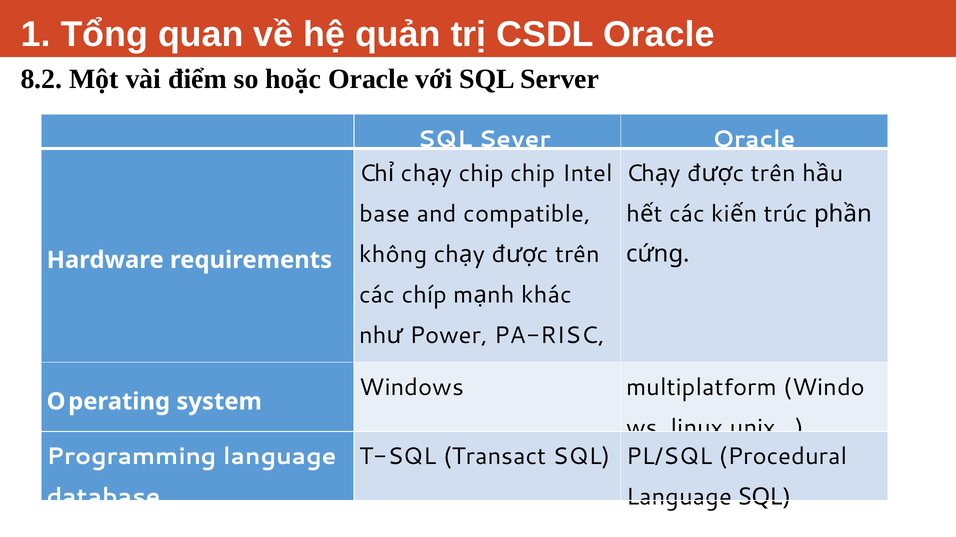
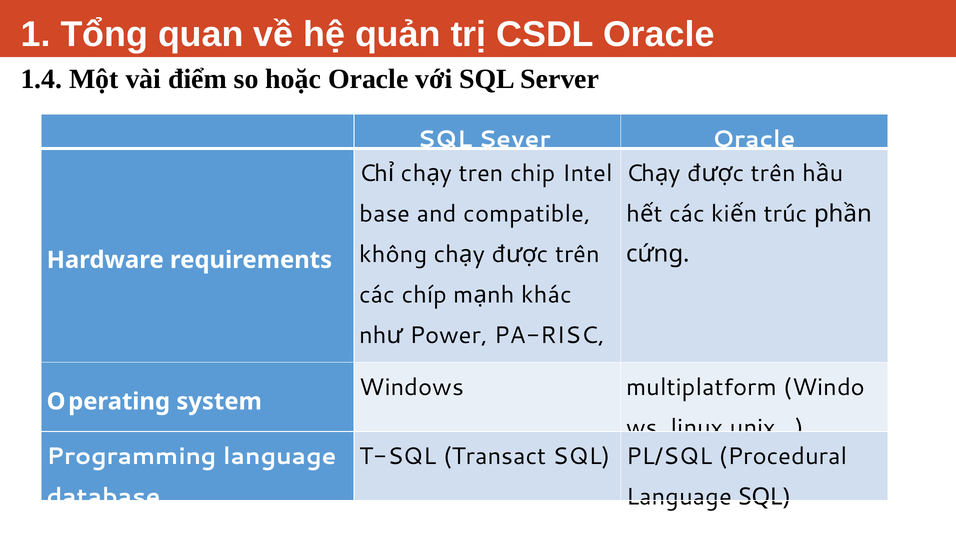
8.2: 8.2 -> 1.4
chip at (481, 174): chip -> tren
